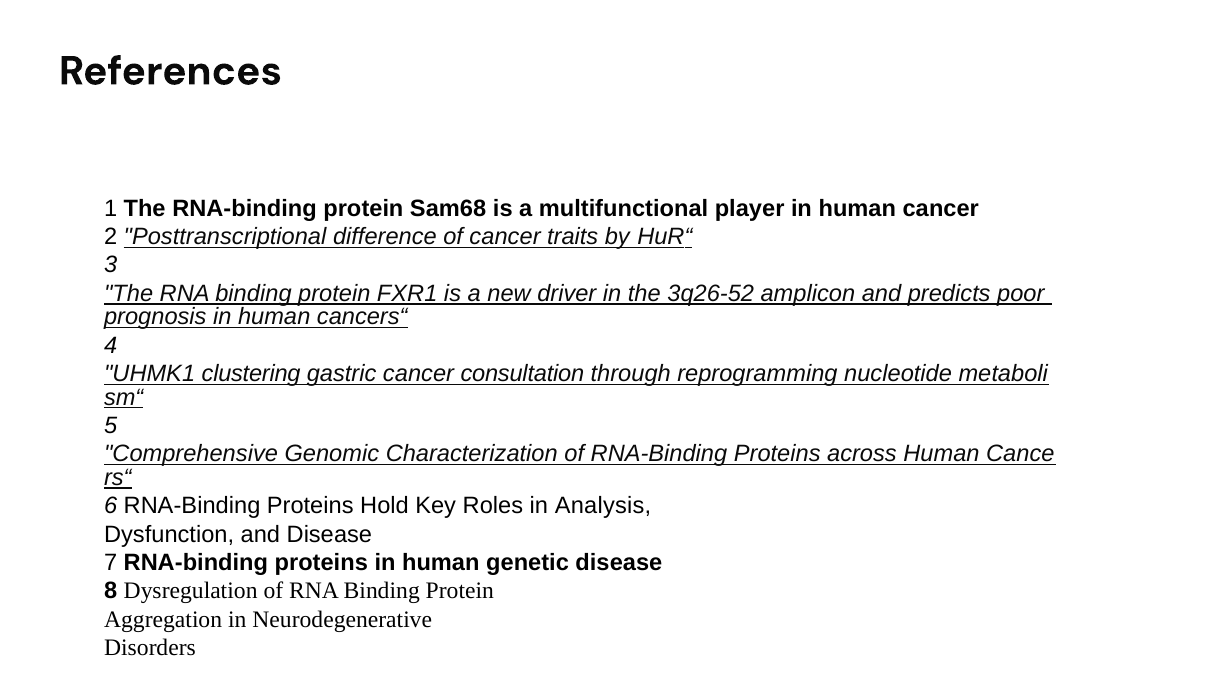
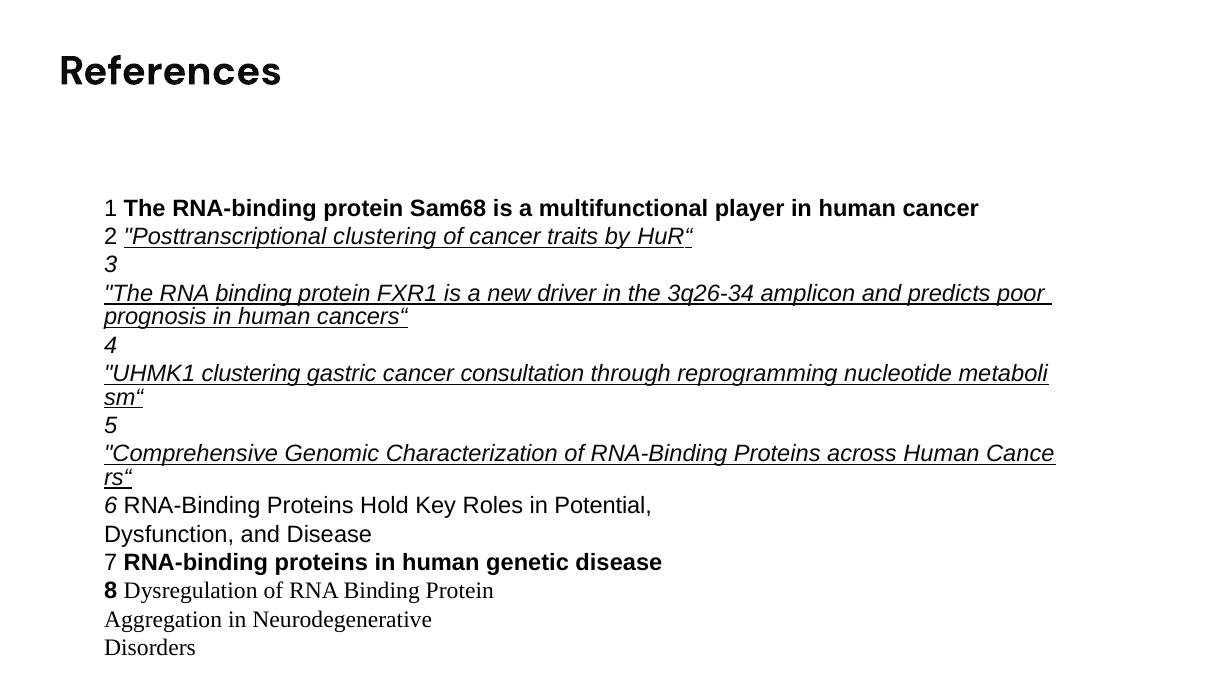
Posttranscriptional difference: difference -> clustering
3q26-52: 3q26-52 -> 3q26-34
Analysis: Analysis -> Potential
